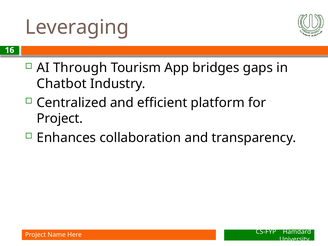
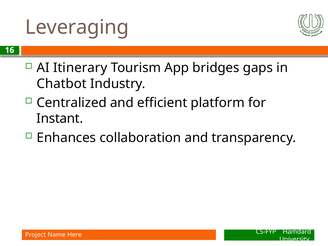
Through: Through -> Itinerary
Project at (60, 119): Project -> Instant
